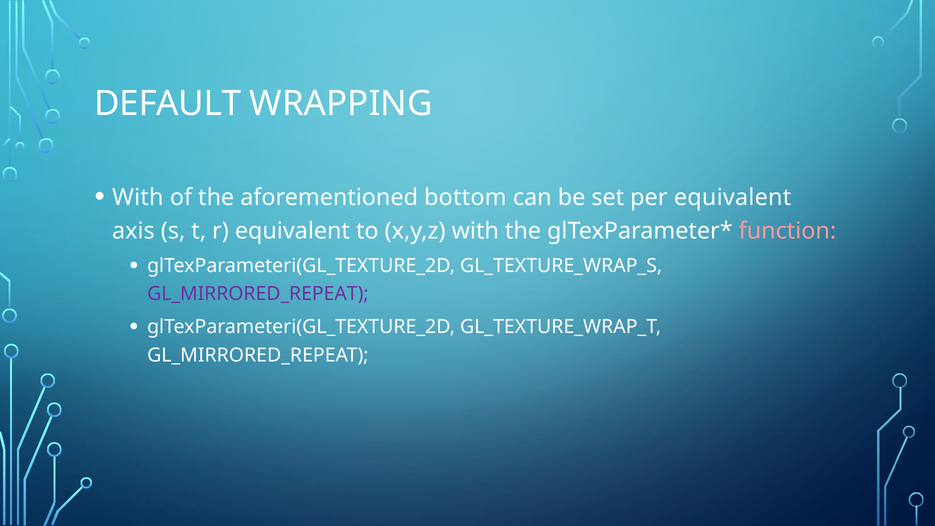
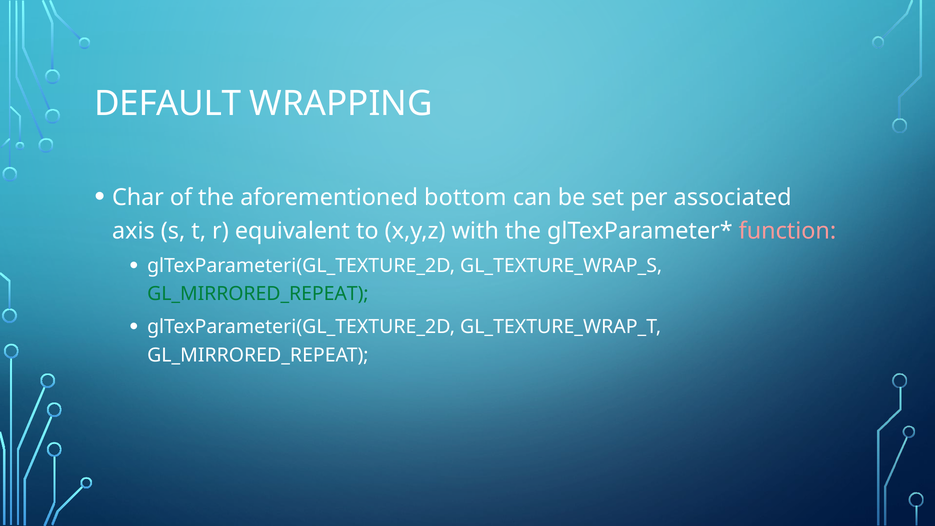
With at (138, 197): With -> Char
per equivalent: equivalent -> associated
GL_MIRRORED_REPEAT at (258, 294) colour: purple -> green
